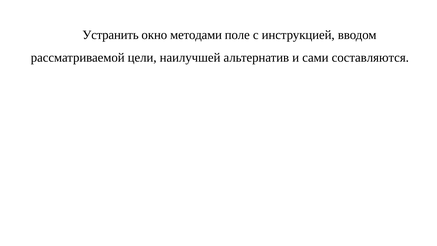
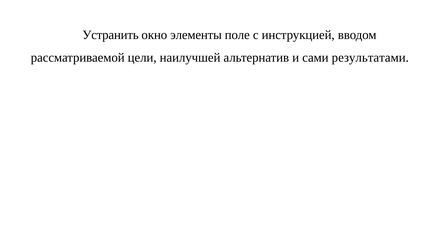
методами: методами -> элементы
составляются: составляются -> результатами
